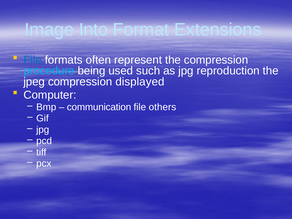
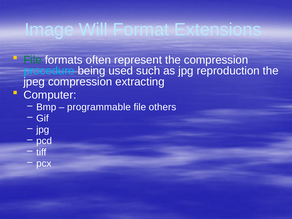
Into: Into -> Will
File at (33, 60) colour: blue -> green
displayed: displayed -> extracting
communication: communication -> programmable
